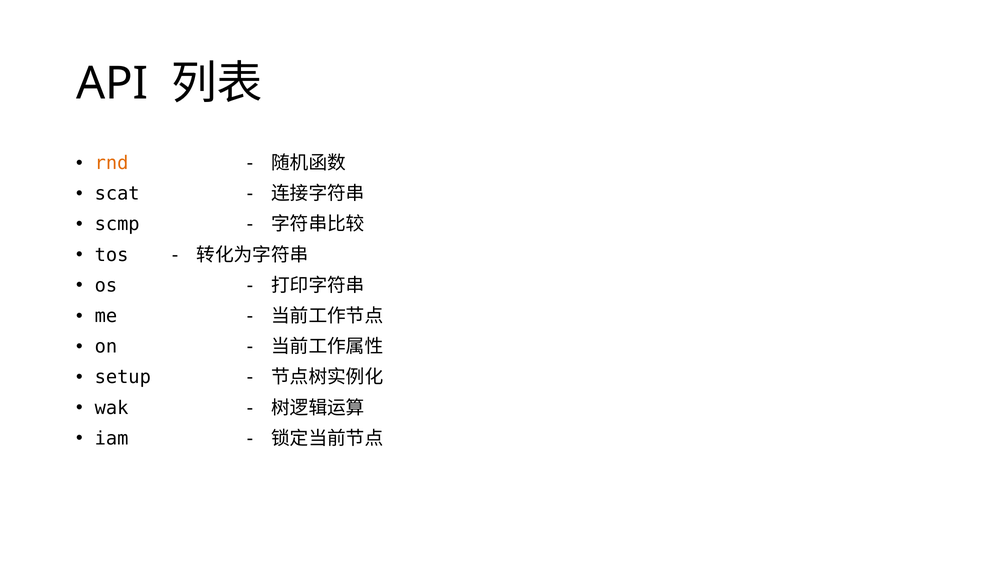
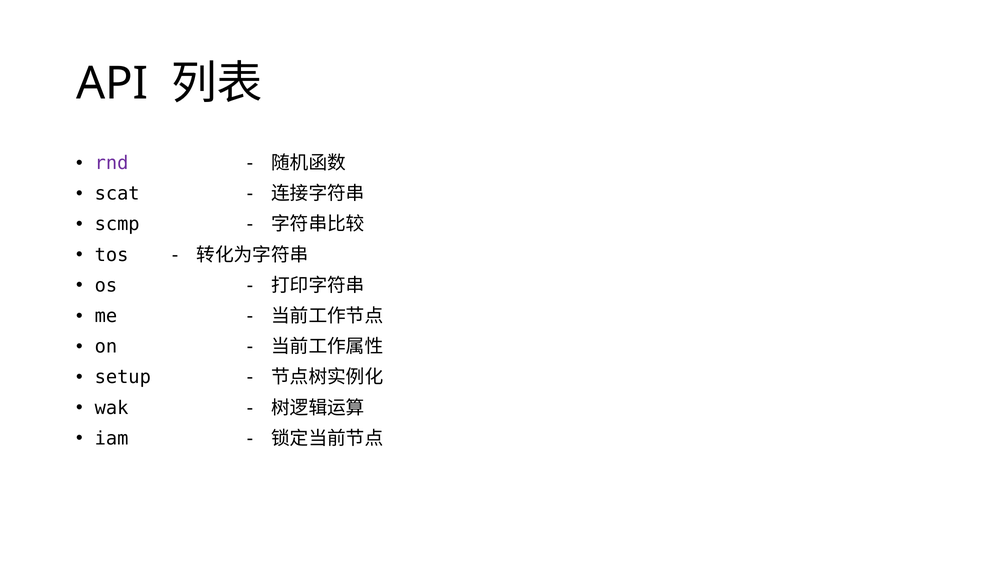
rnd colour: orange -> purple
